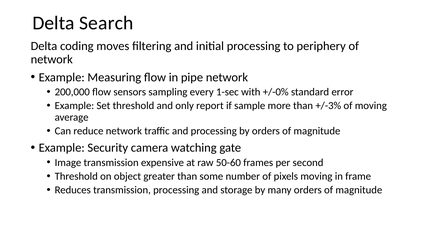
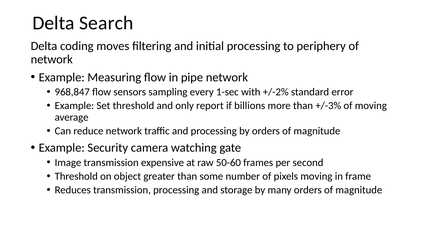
200,000: 200,000 -> 968,847
+/-0%: +/-0% -> +/-2%
sample: sample -> billions
